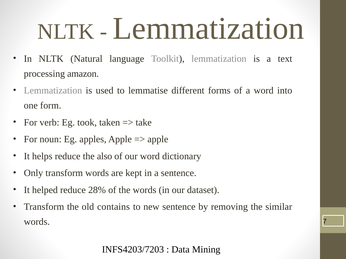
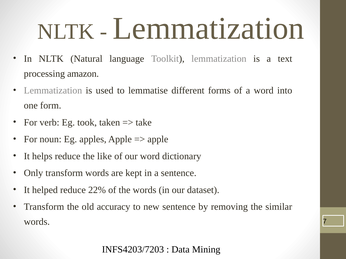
also: also -> like
28%: 28% -> 22%
contains: contains -> accuracy
